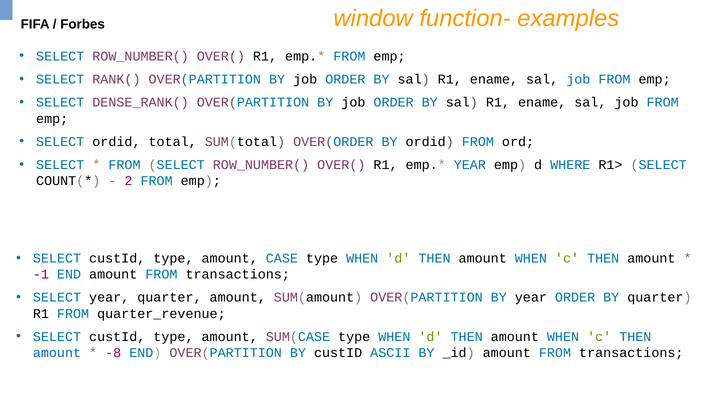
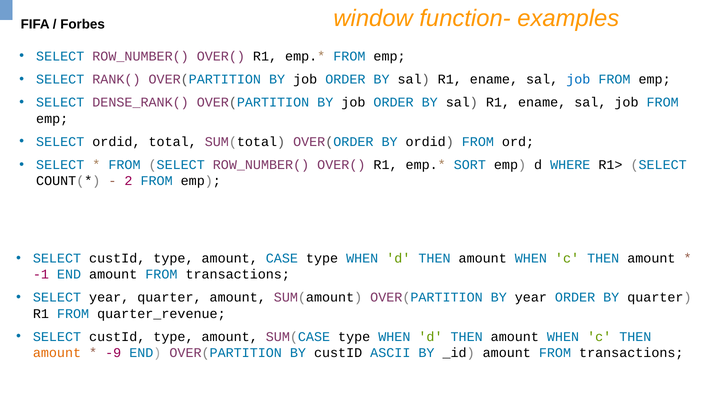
YEAR at (470, 165): YEAR -> SORT
amount at (57, 353) colour: blue -> orange
-8: -8 -> -9
